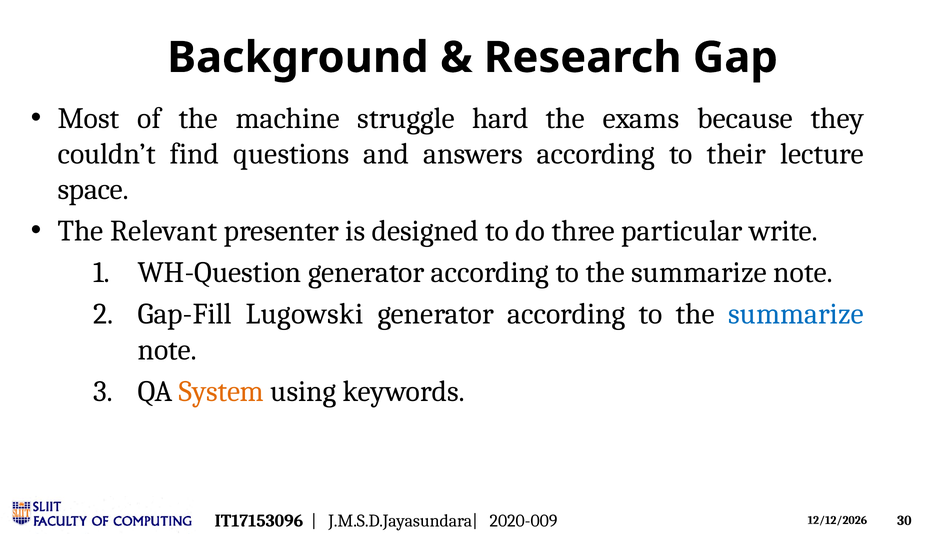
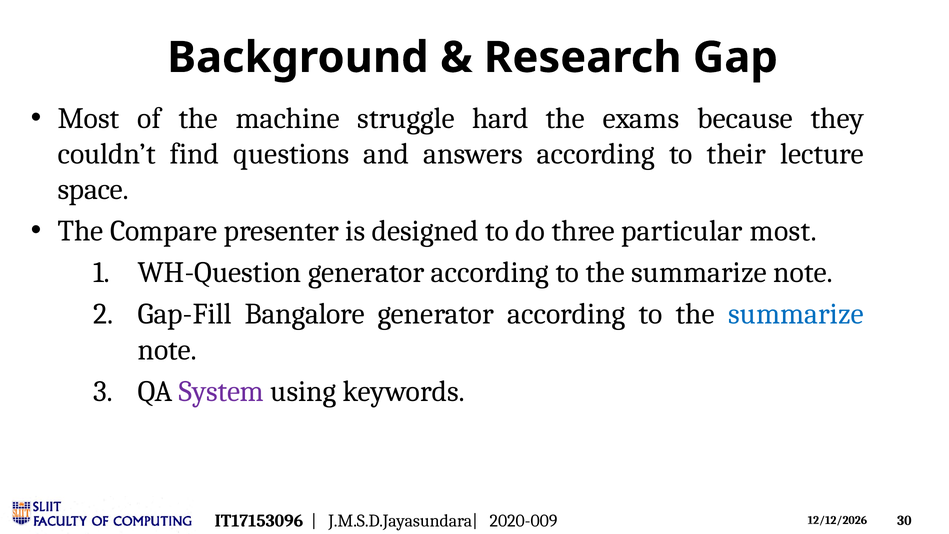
Relevant: Relevant -> Compare
particular write: write -> most
Lugowski: Lugowski -> Bangalore
System colour: orange -> purple
